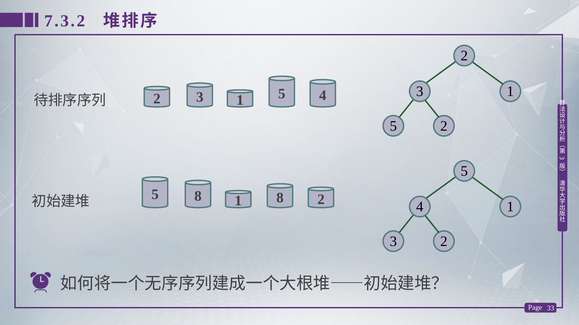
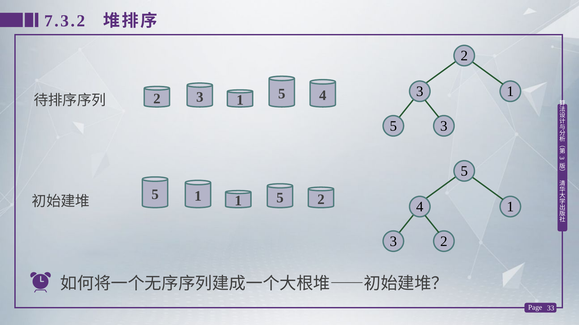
5 2: 2 -> 3
5 8: 8 -> 1
8 at (280, 198): 8 -> 5
